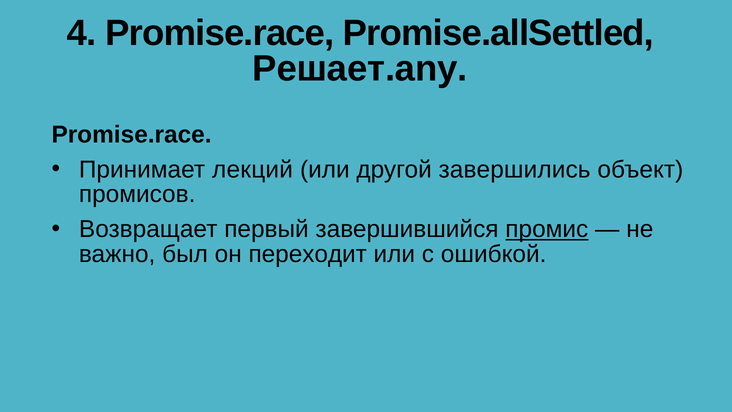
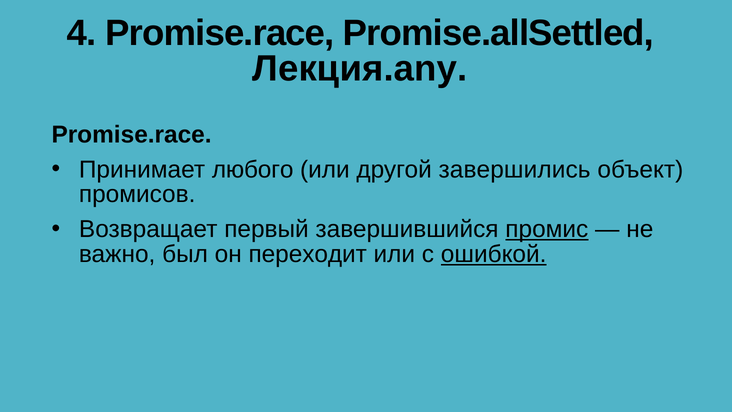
Решает.any: Решает.any -> Лекция.any
лекций: лекций -> любого
ошибкой underline: none -> present
